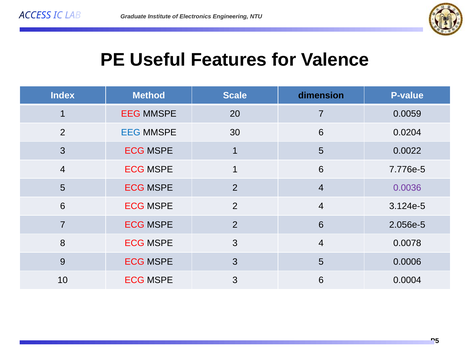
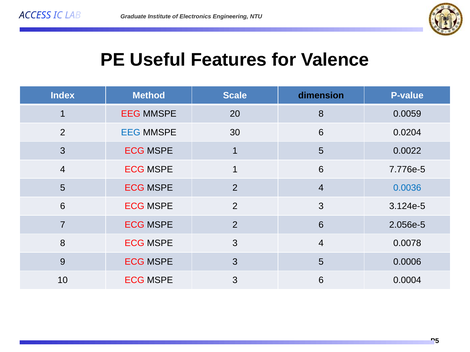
20 7: 7 -> 8
0.0036 colour: purple -> blue
4 at (321, 207): 4 -> 3
